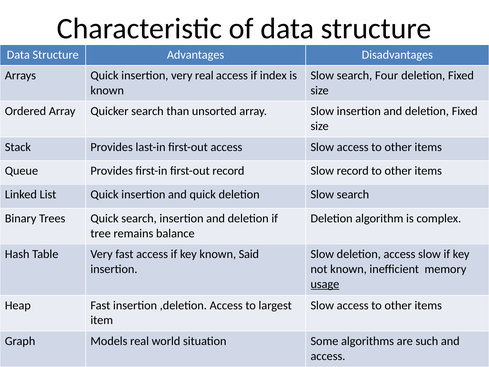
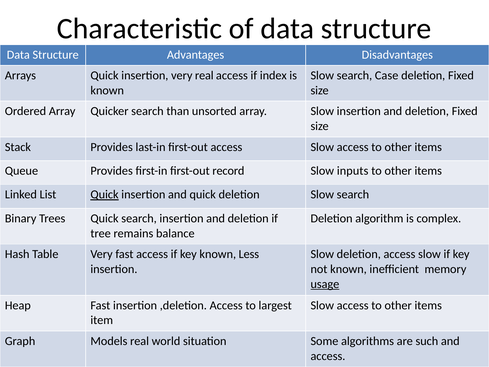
Four: Four -> Case
Slow record: record -> inputs
Quick at (105, 194) underline: none -> present
Said: Said -> Less
